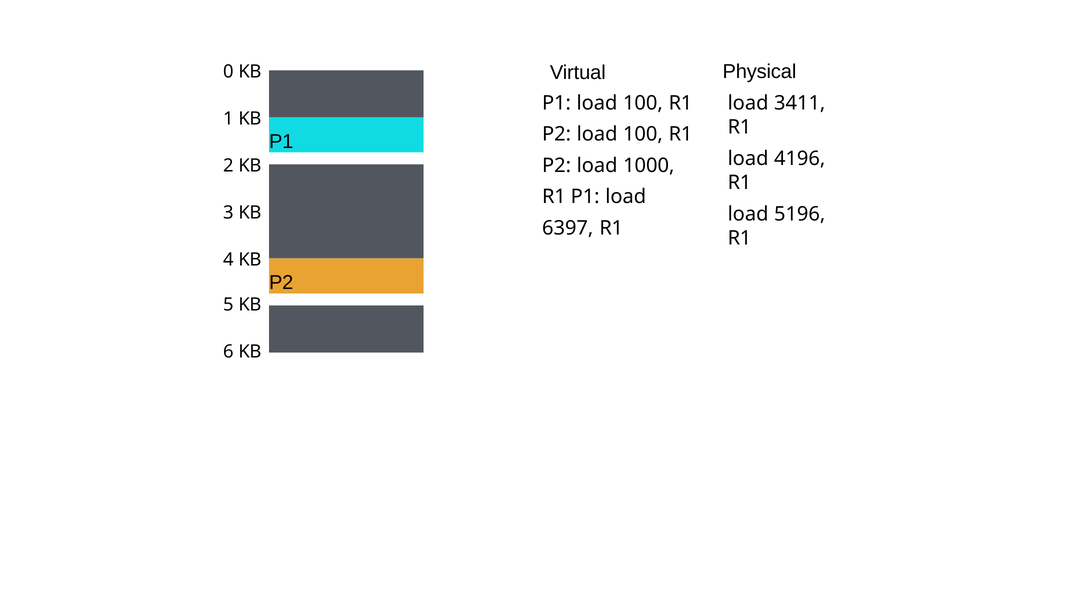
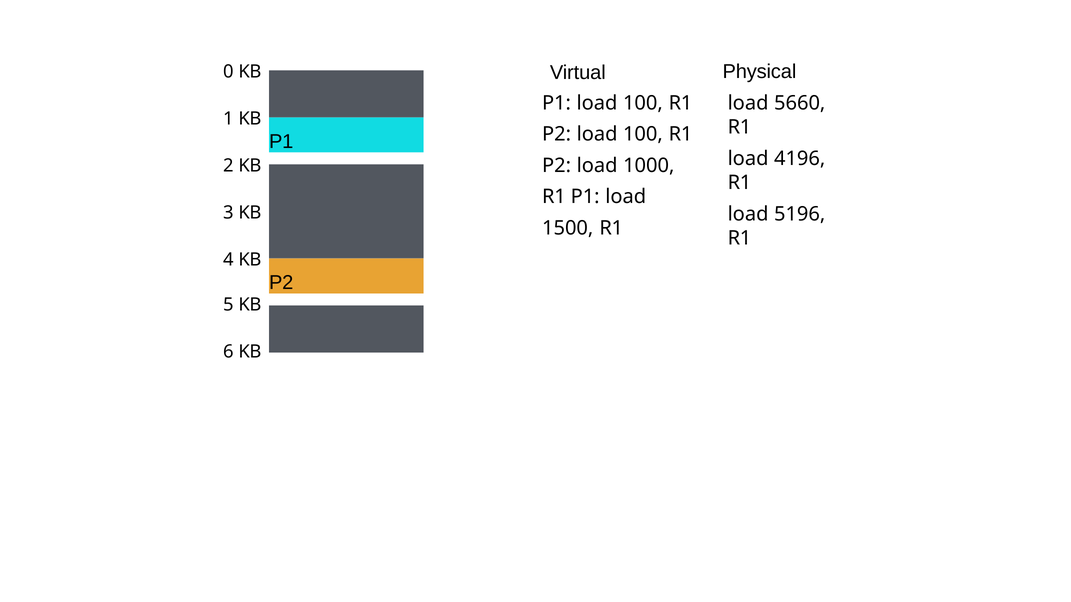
3411: 3411 -> 5660
6397: 6397 -> 1500
